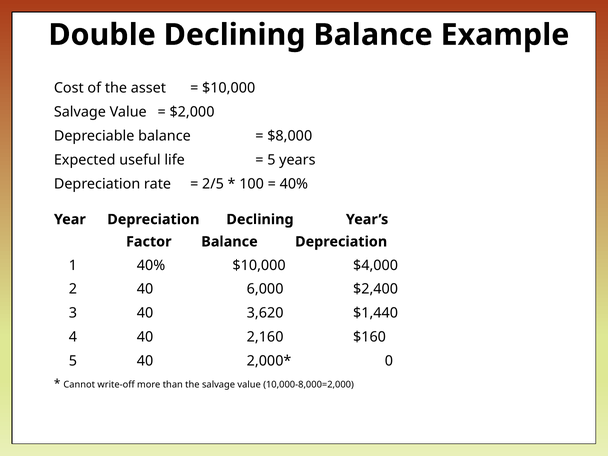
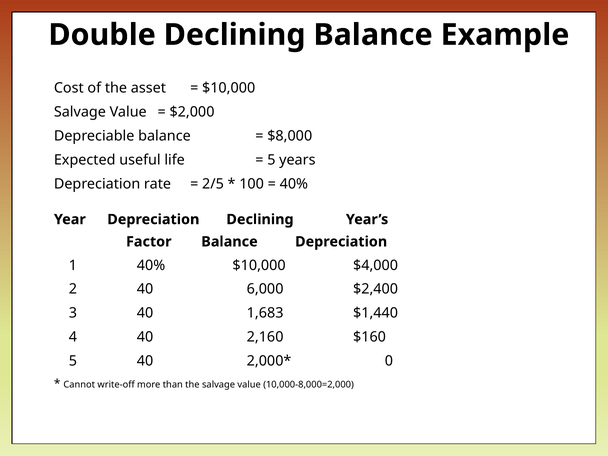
3,620: 3,620 -> 1,683
